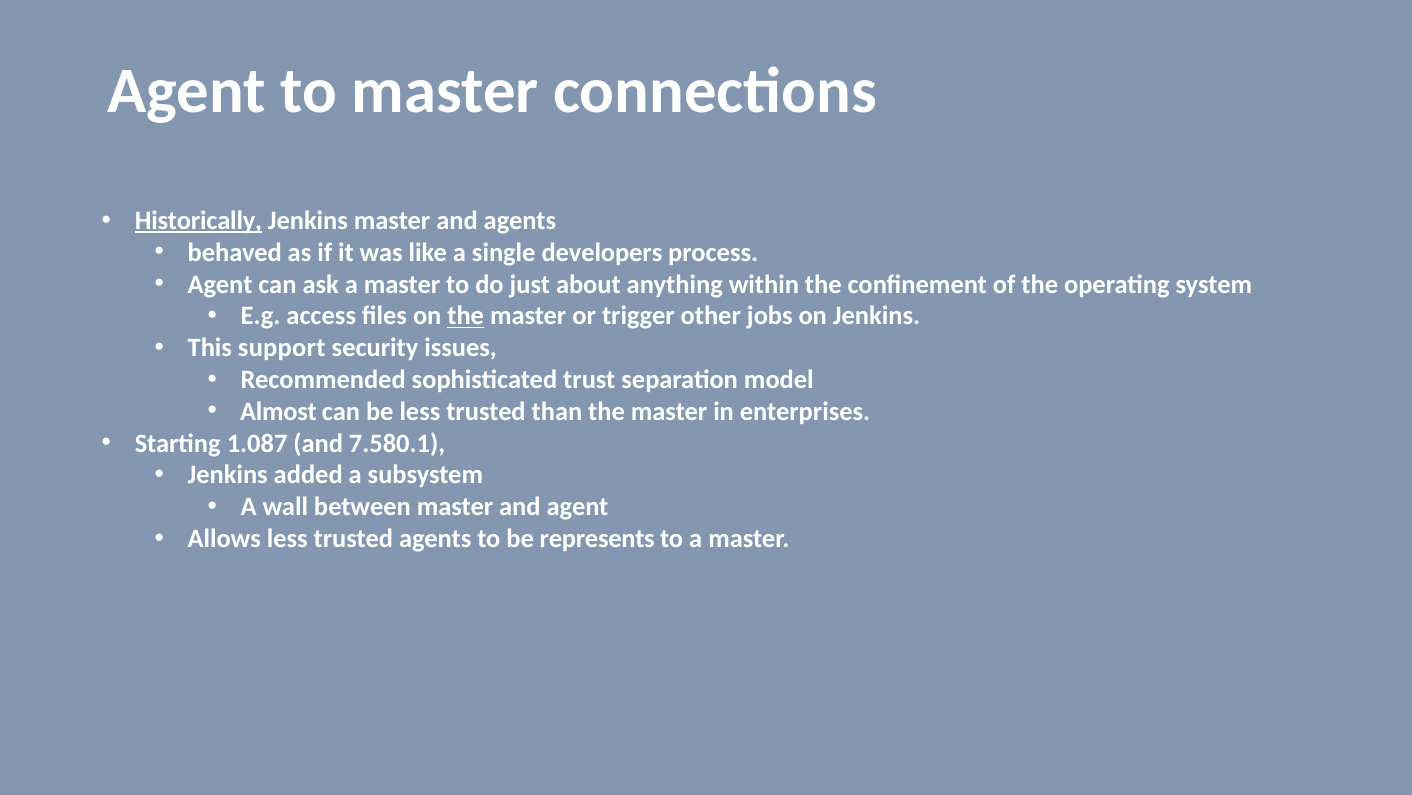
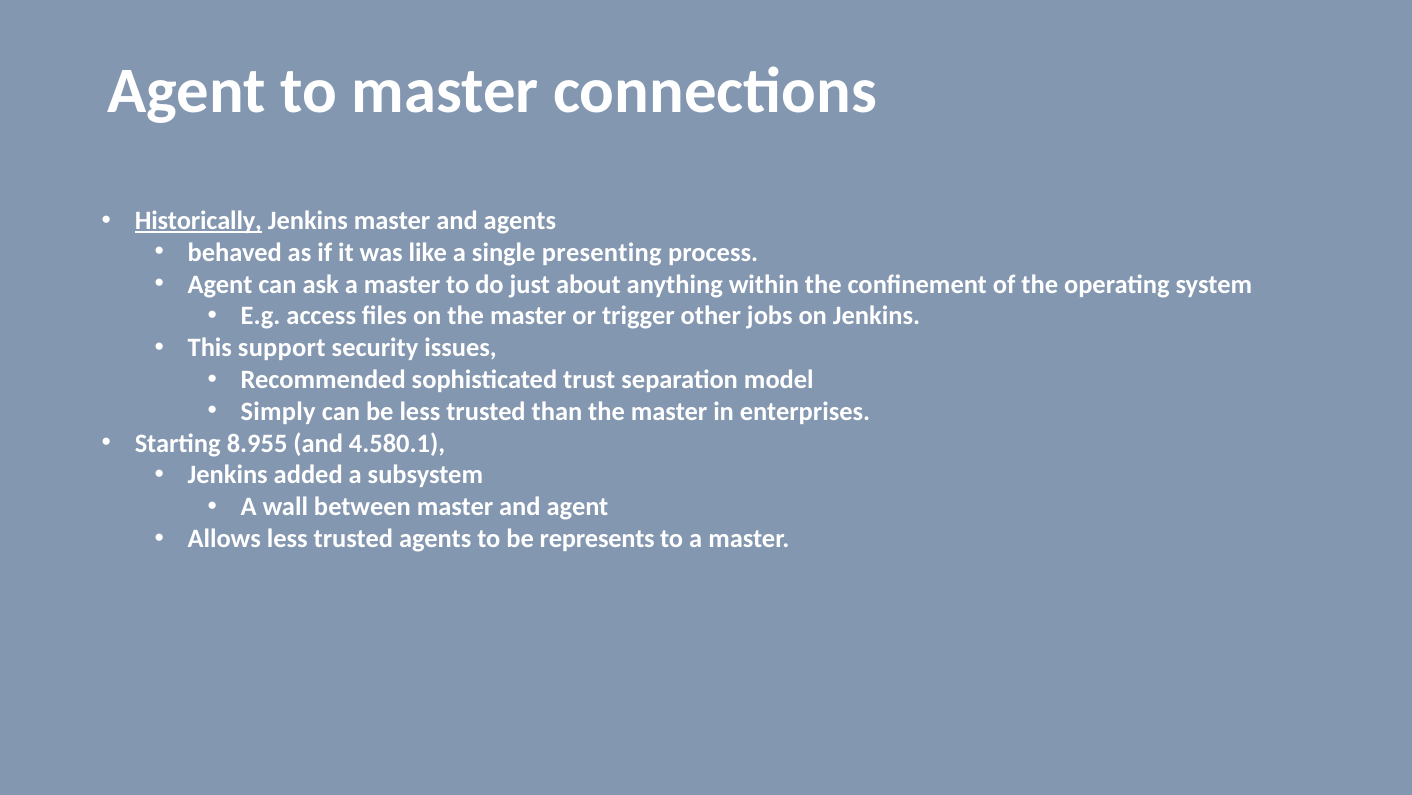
developers: developers -> presenting
the at (466, 316) underline: present -> none
Almost: Almost -> Simply
1.087: 1.087 -> 8.955
7.580.1: 7.580.1 -> 4.580.1
